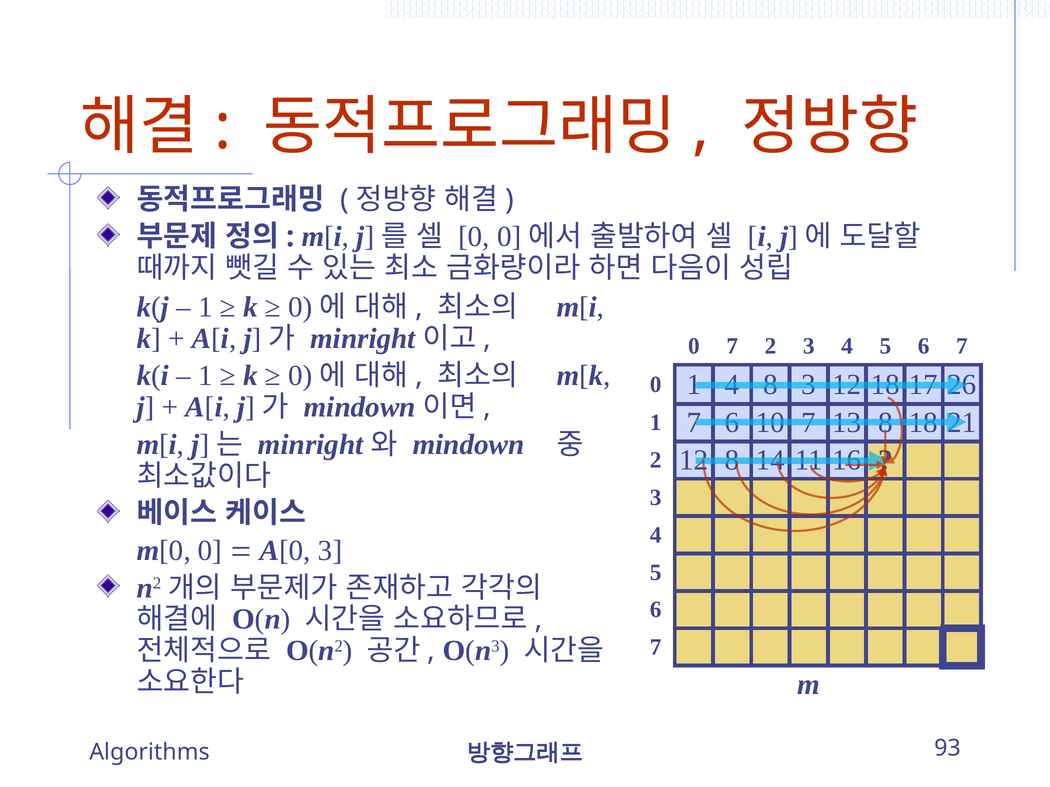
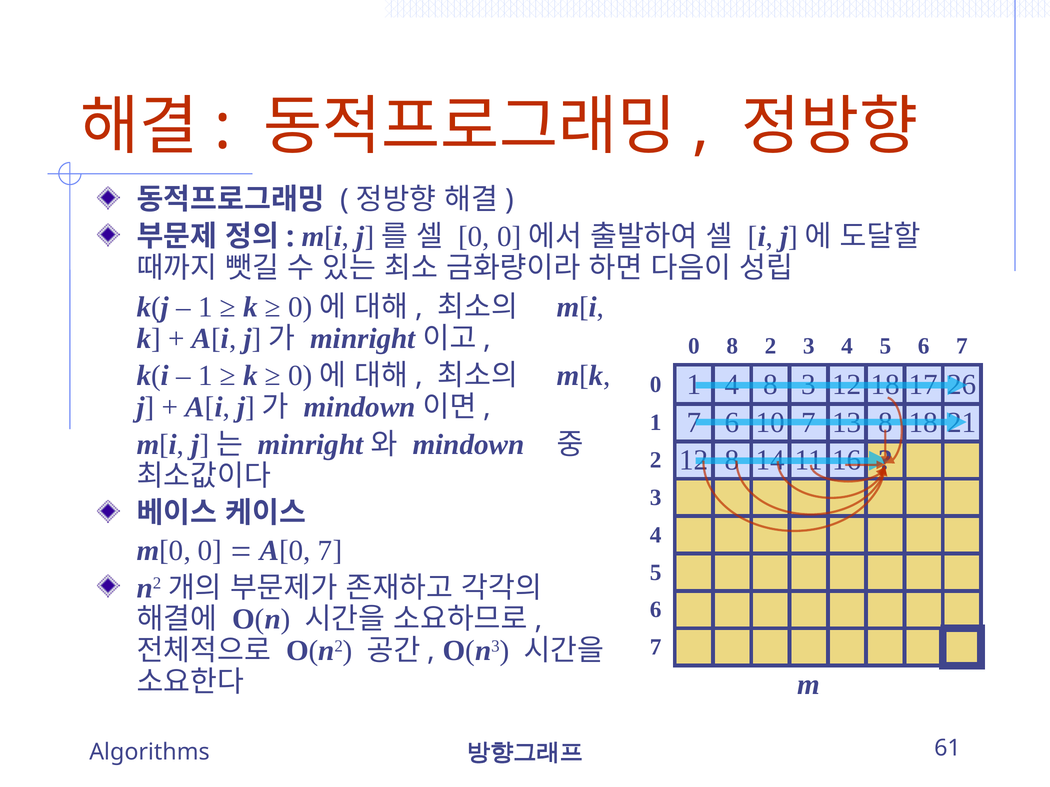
0 7: 7 -> 8
A[0 3: 3 -> 7
93: 93 -> 61
